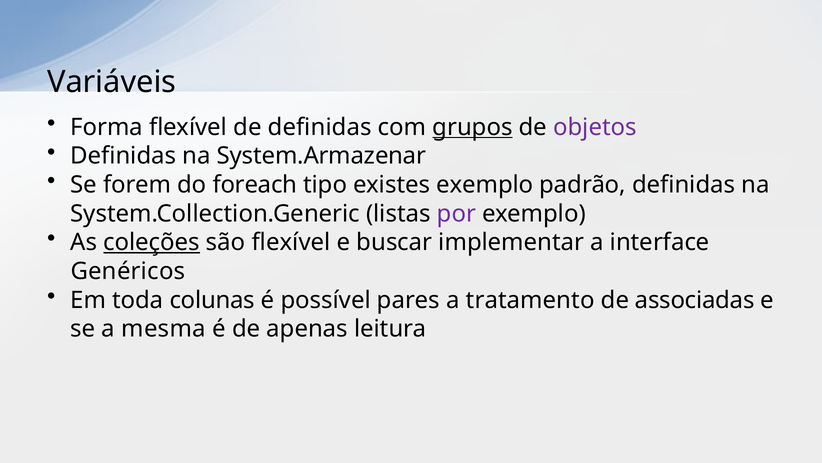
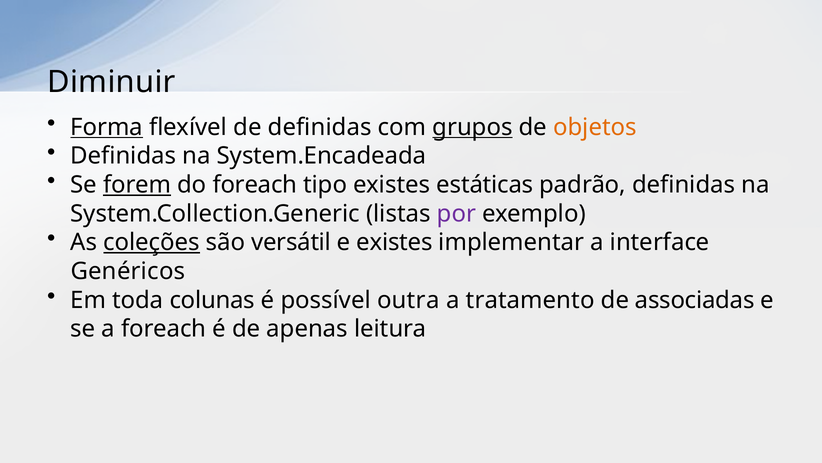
Variáveis: Variáveis -> Diminuir
Forma underline: none -> present
objetos colour: purple -> orange
System.Armazenar: System.Armazenar -> System.Encadeada
forem underline: none -> present
existes exemplo: exemplo -> estáticas
são flexível: flexível -> versátil
e buscar: buscar -> existes
pares: pares -> outra
a mesma: mesma -> foreach
